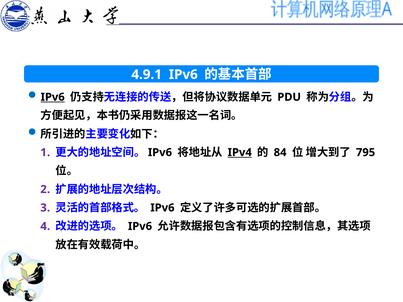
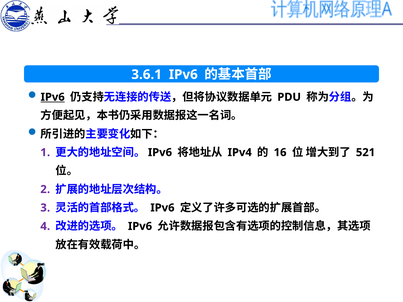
4.9.1: 4.9.1 -> 3.6.1
IPv4 underline: present -> none
84: 84 -> 16
795: 795 -> 521
